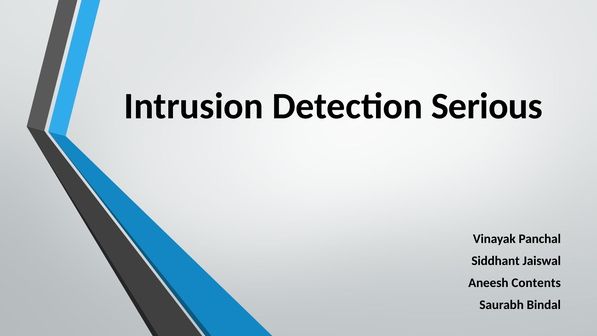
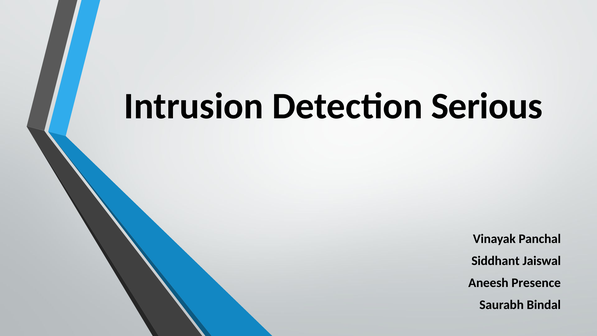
Contents: Contents -> Presence
